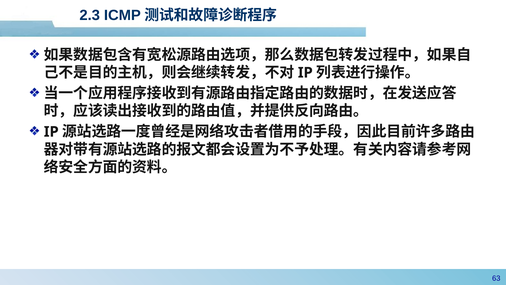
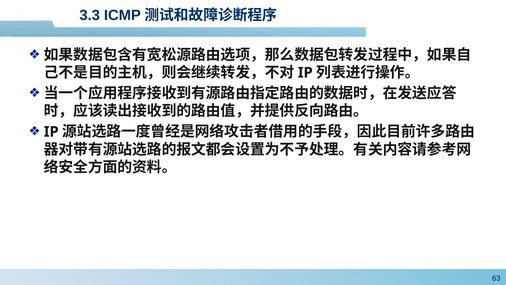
2.3: 2.3 -> 3.3
